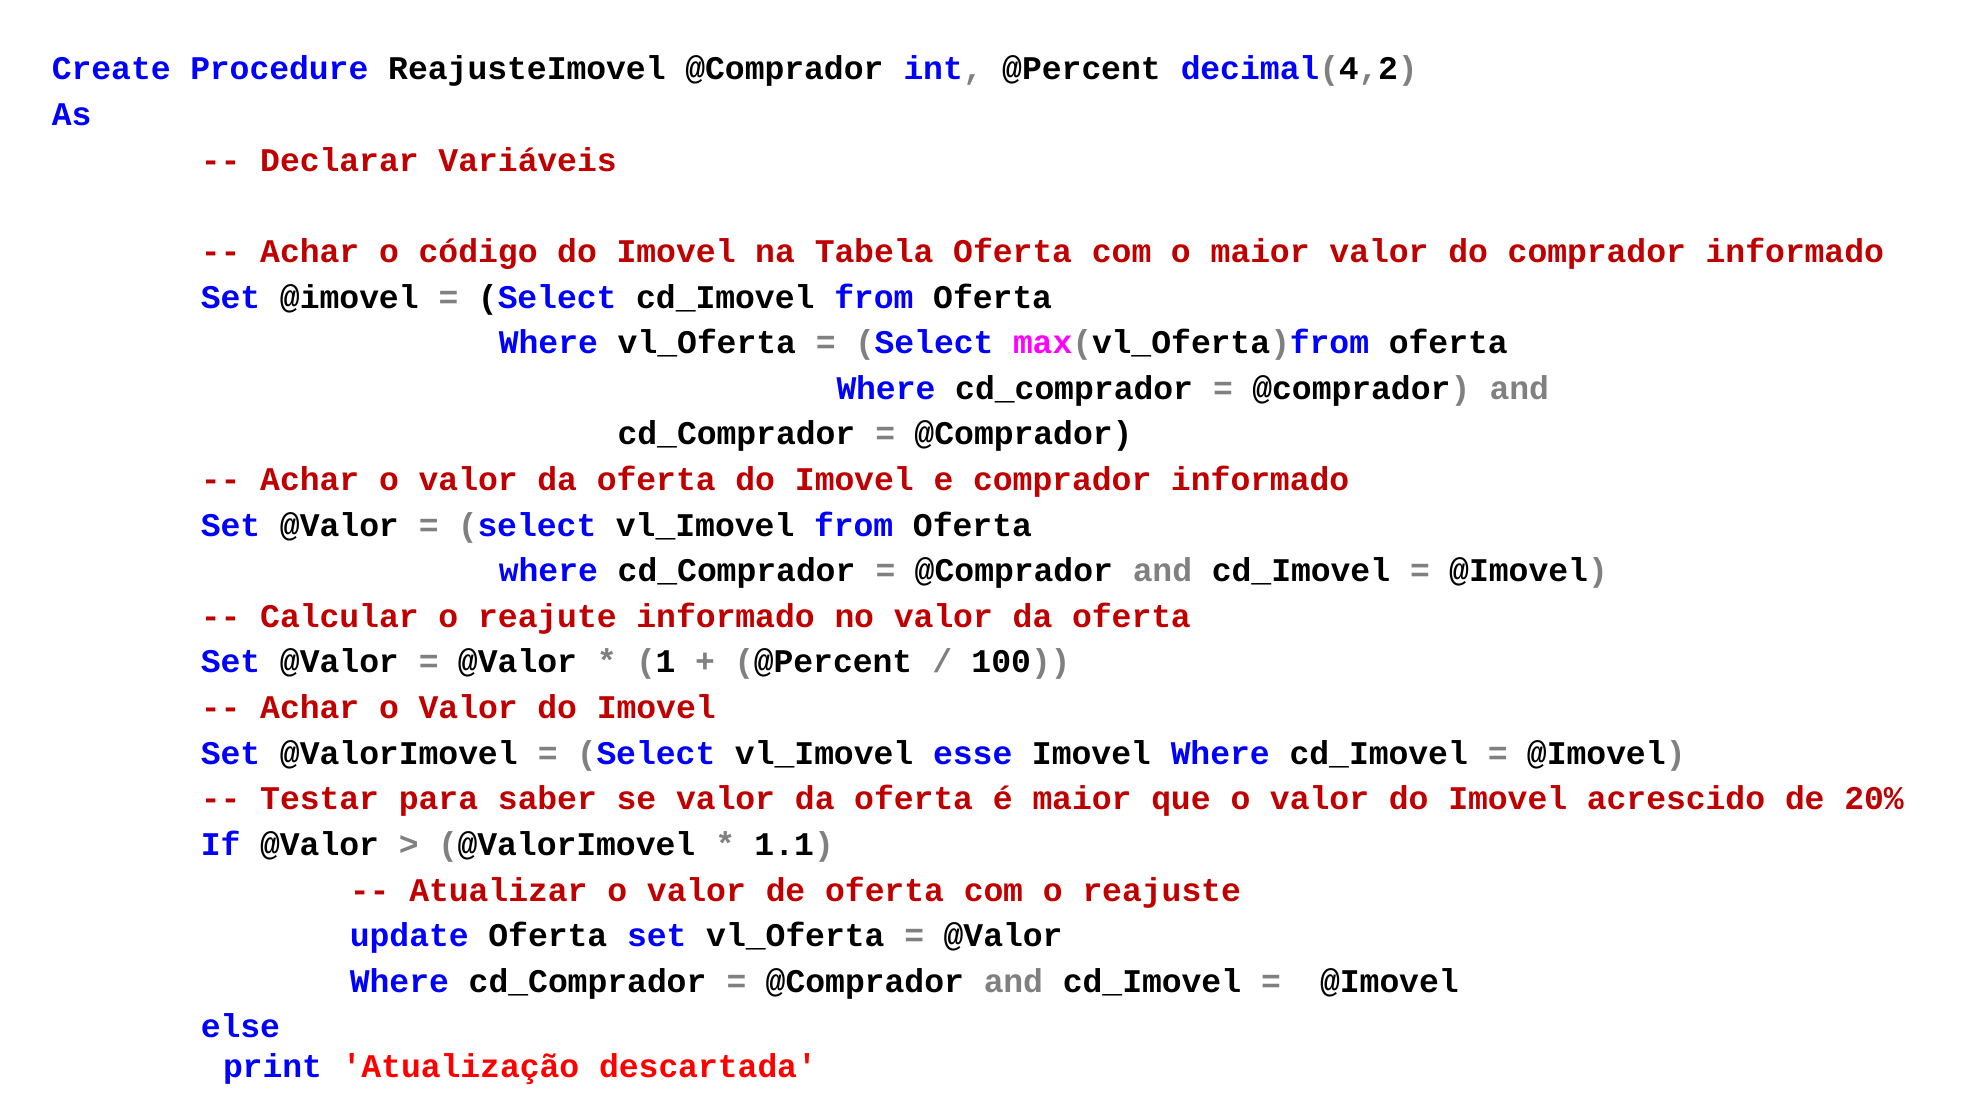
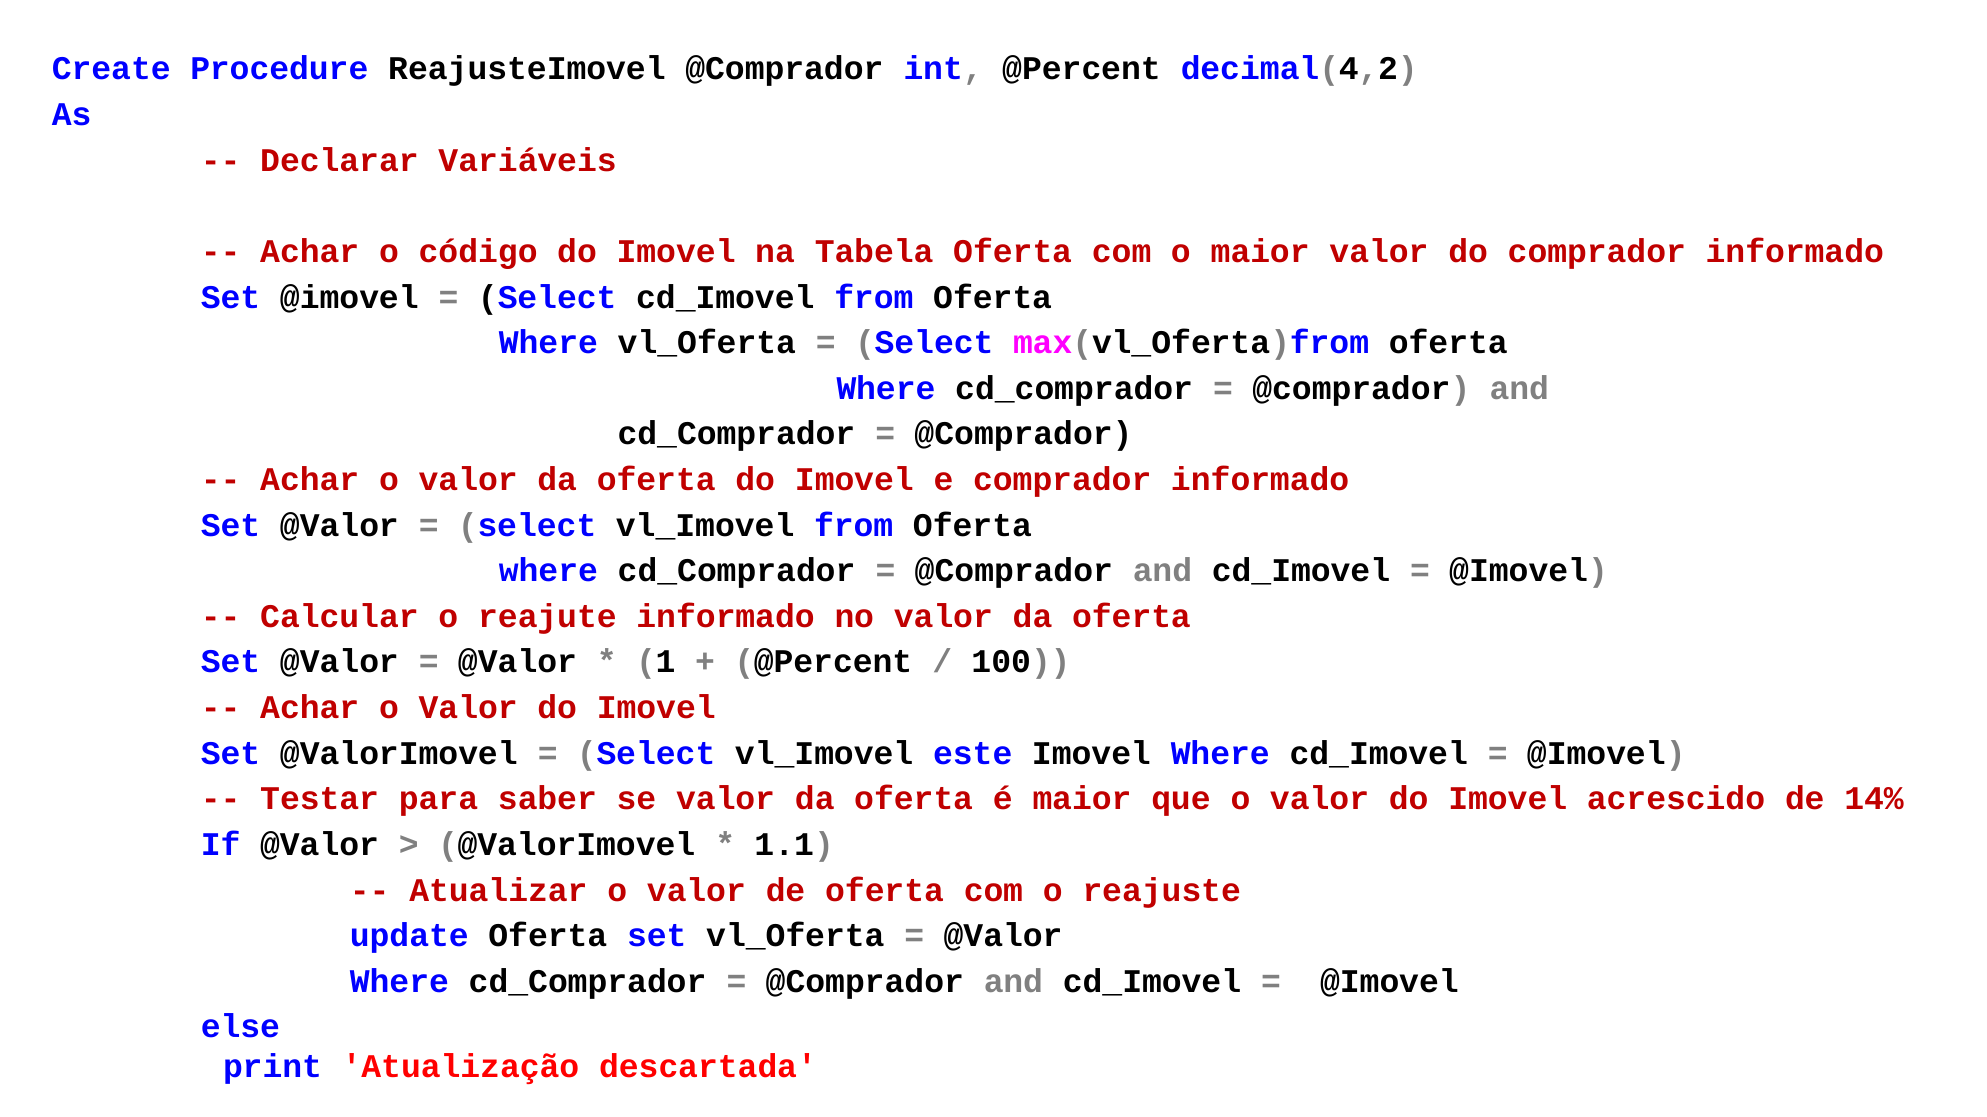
esse: esse -> este
20%: 20% -> 14%
